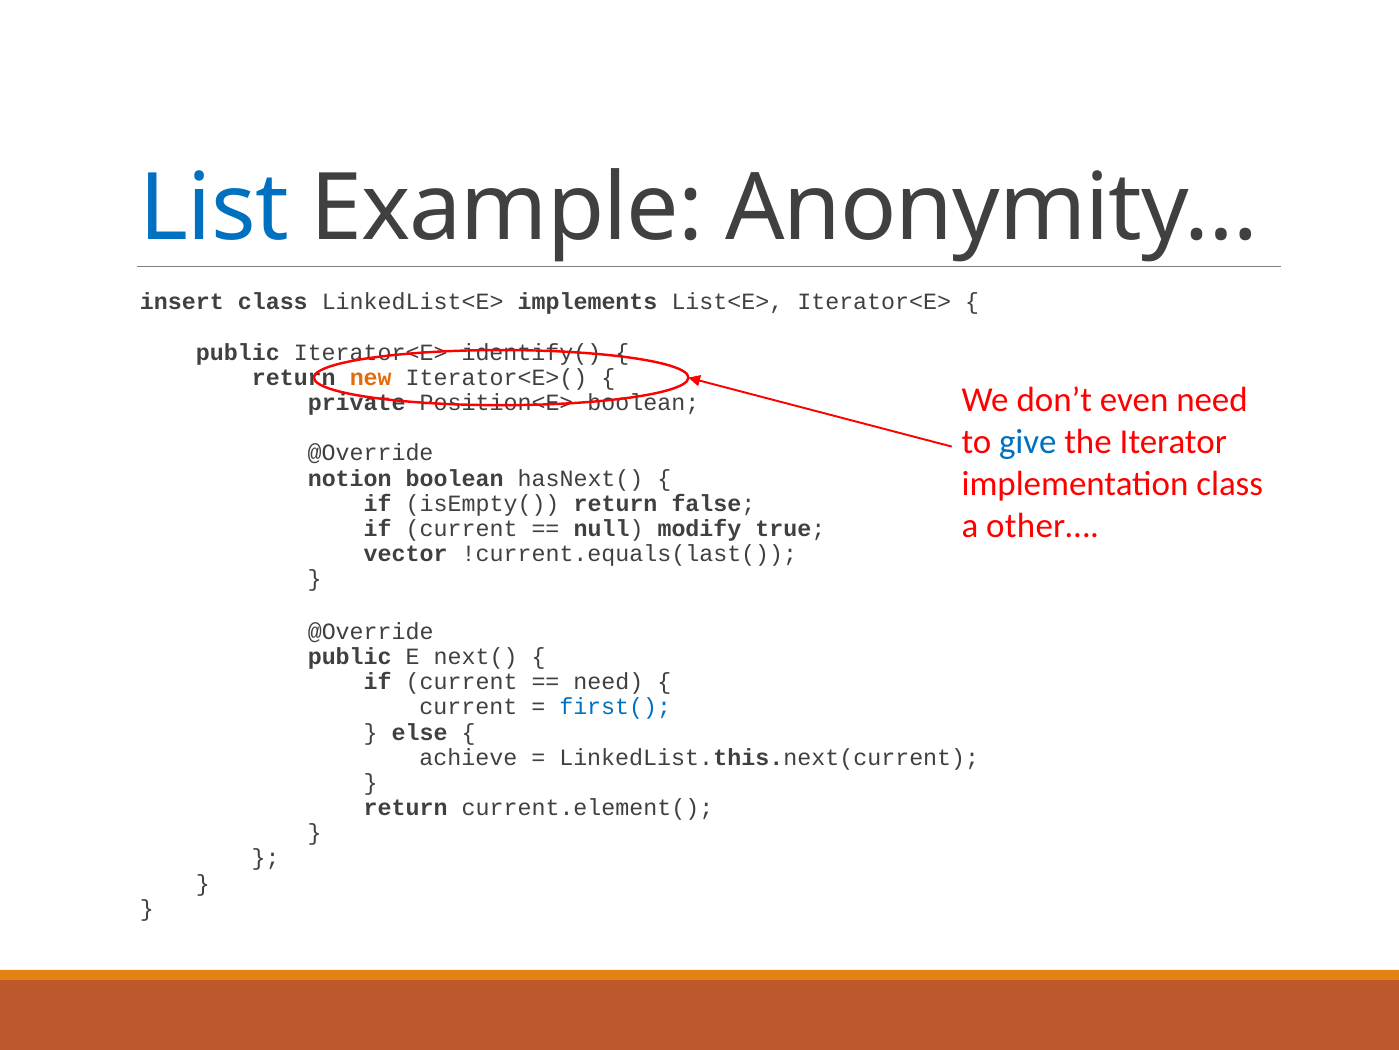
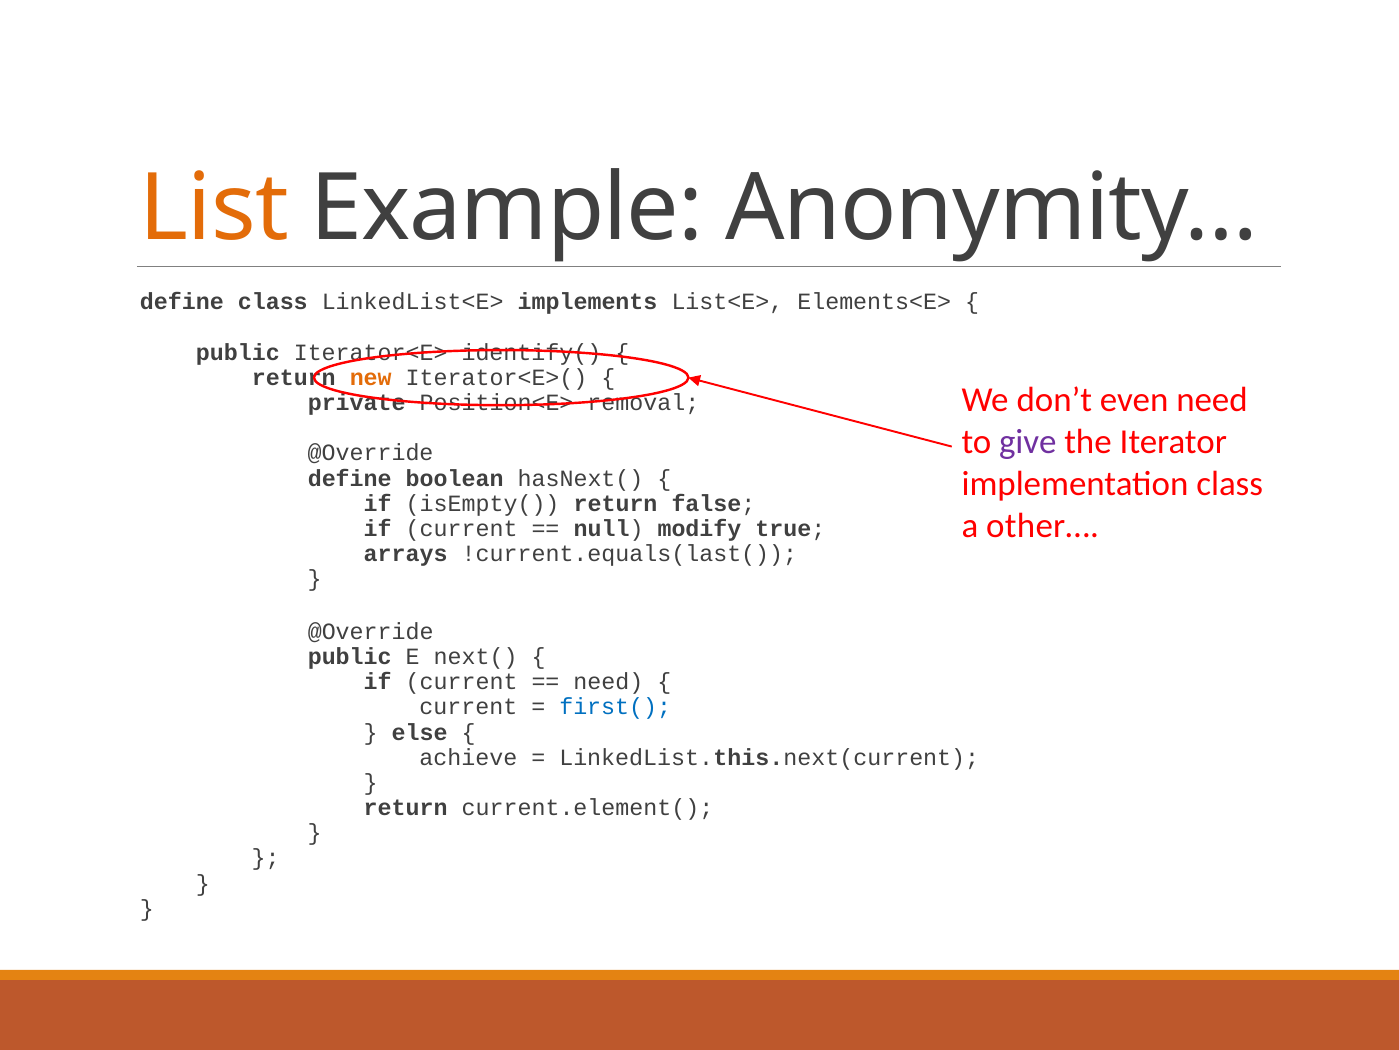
List colour: blue -> orange
insert at (182, 302): insert -> define
List<E> Iterator<E>: Iterator<E> -> Elements<E>
Position<E> boolean: boolean -> removal
give colour: blue -> purple
notion at (350, 478): notion -> define
vector: vector -> arrays
